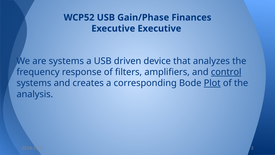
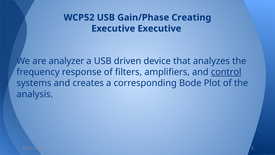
Finances: Finances -> Creating
are systems: systems -> analyzer
Plot underline: present -> none
